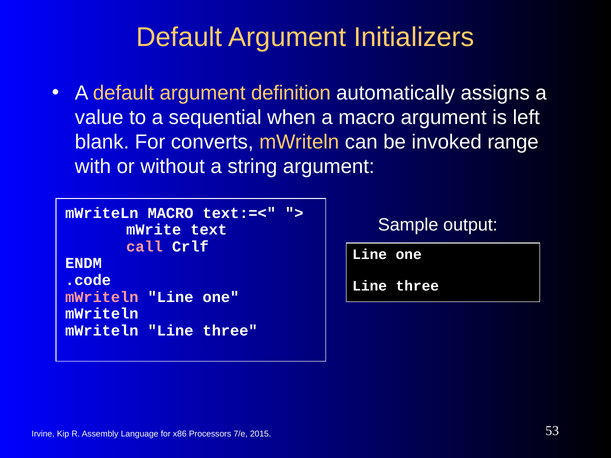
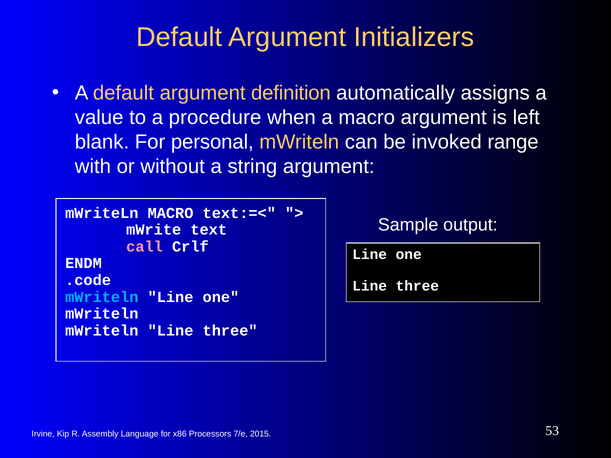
sequential: sequential -> procedure
converts: converts -> personal
mWriteln at (102, 297) colour: pink -> light blue
